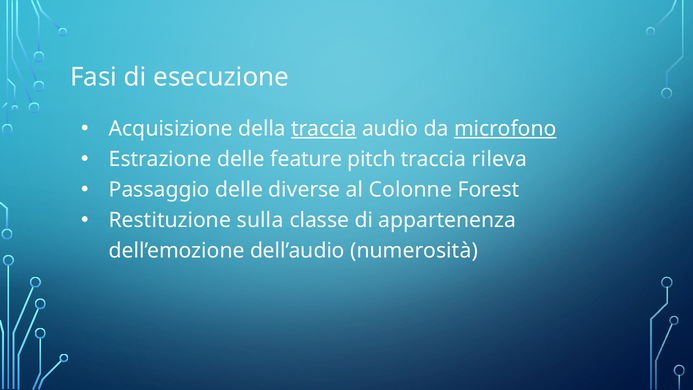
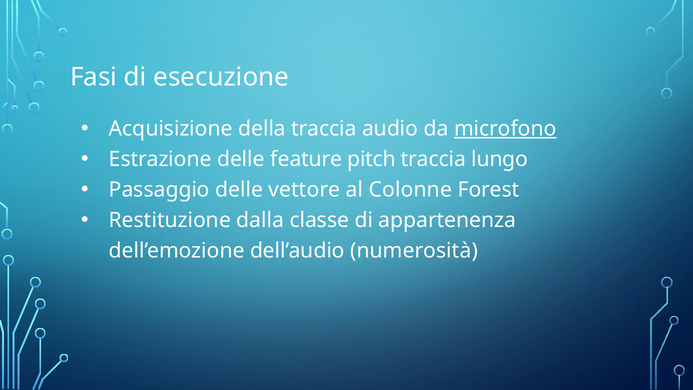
traccia at (324, 129) underline: present -> none
rileva: rileva -> lungo
diverse: diverse -> vettore
sulla: sulla -> dalla
